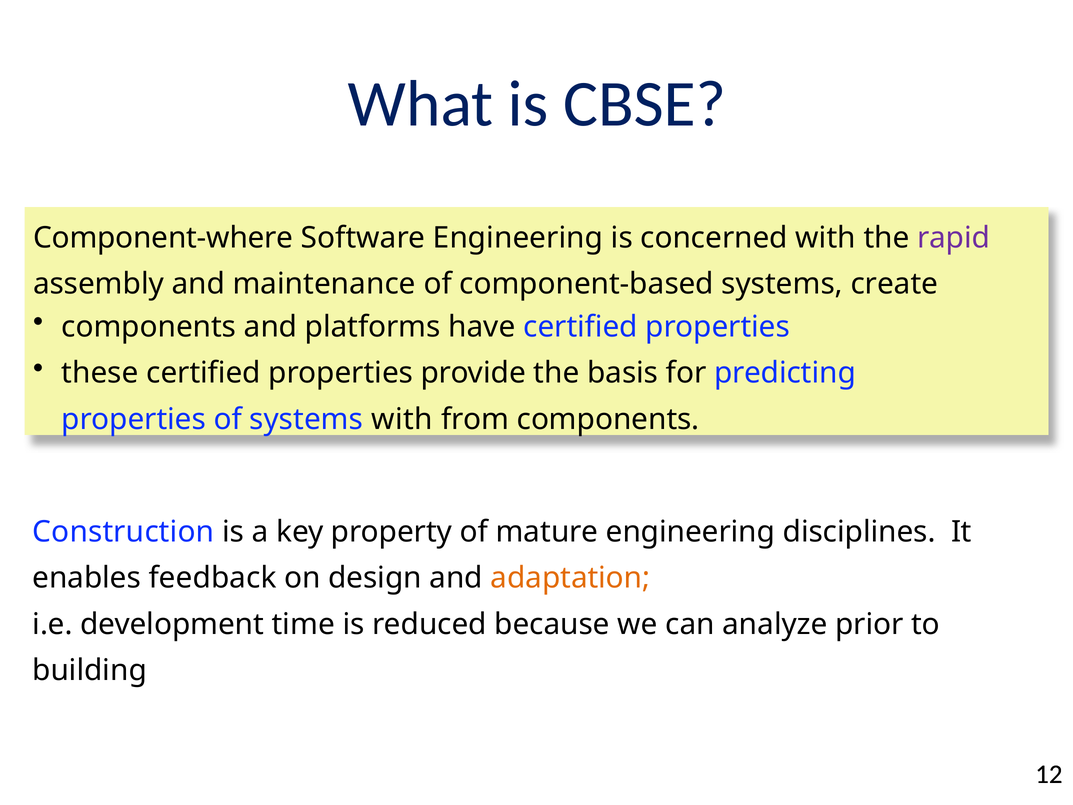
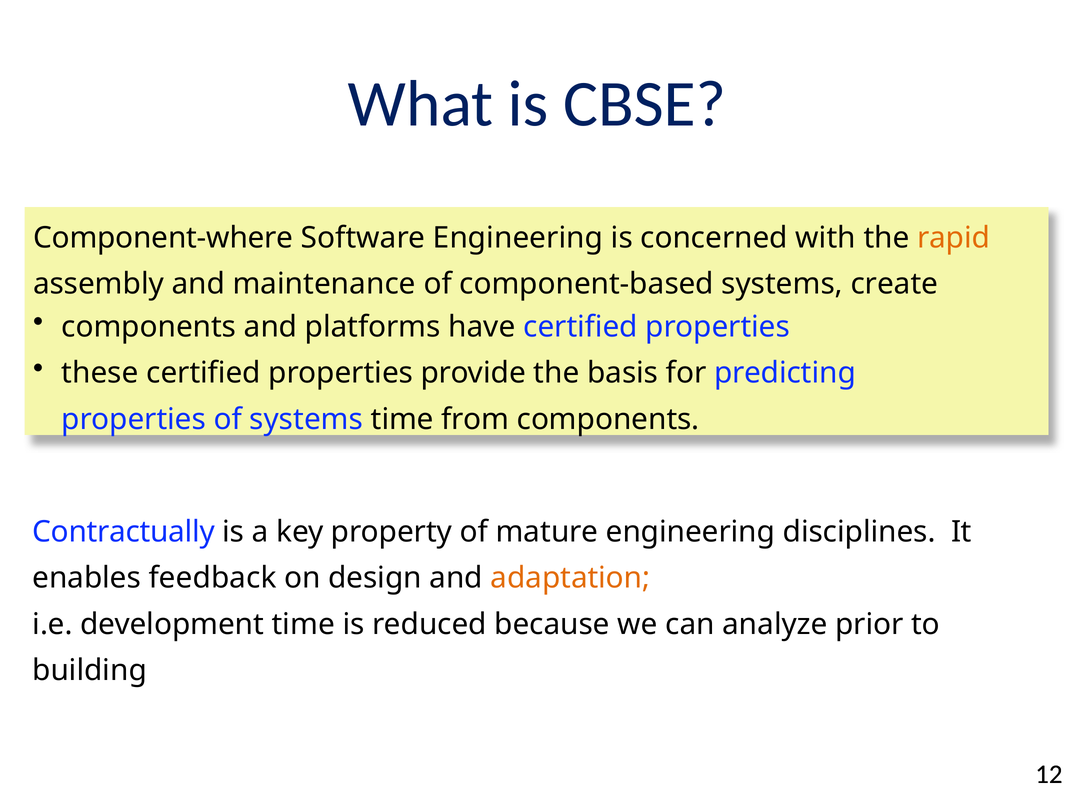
rapid colour: purple -> orange
systems with: with -> time
Construction: Construction -> Contractually
